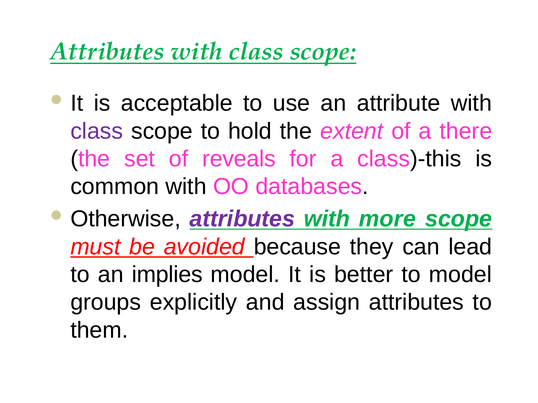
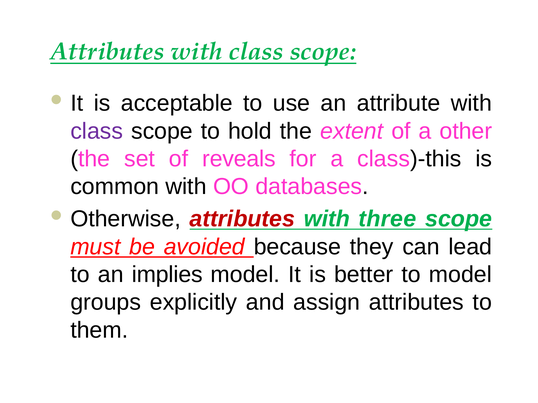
there: there -> other
attributes at (242, 219) colour: purple -> red
more: more -> three
